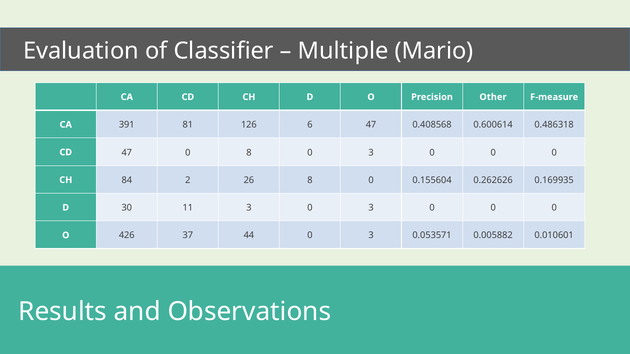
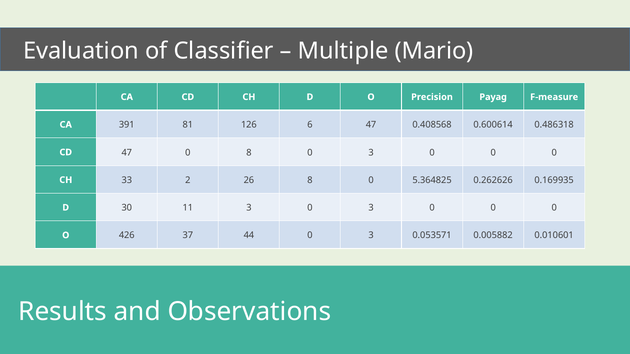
Other: Other -> Payag
84: 84 -> 33
0.155604: 0.155604 -> 5.364825
